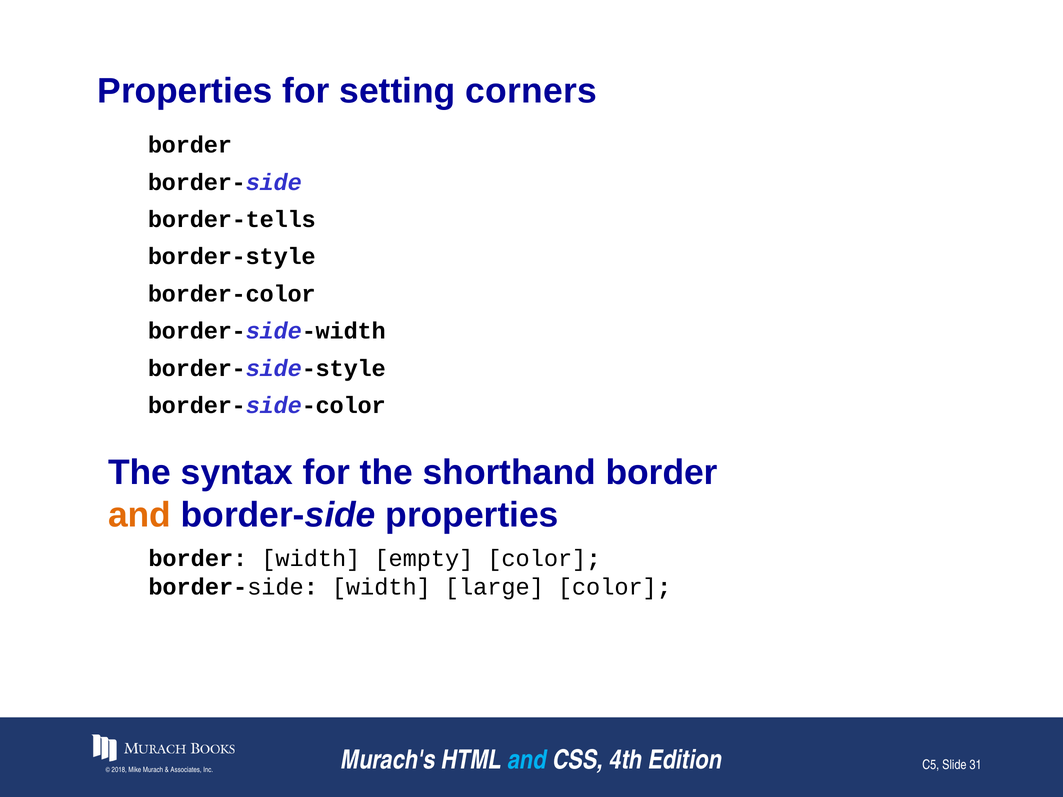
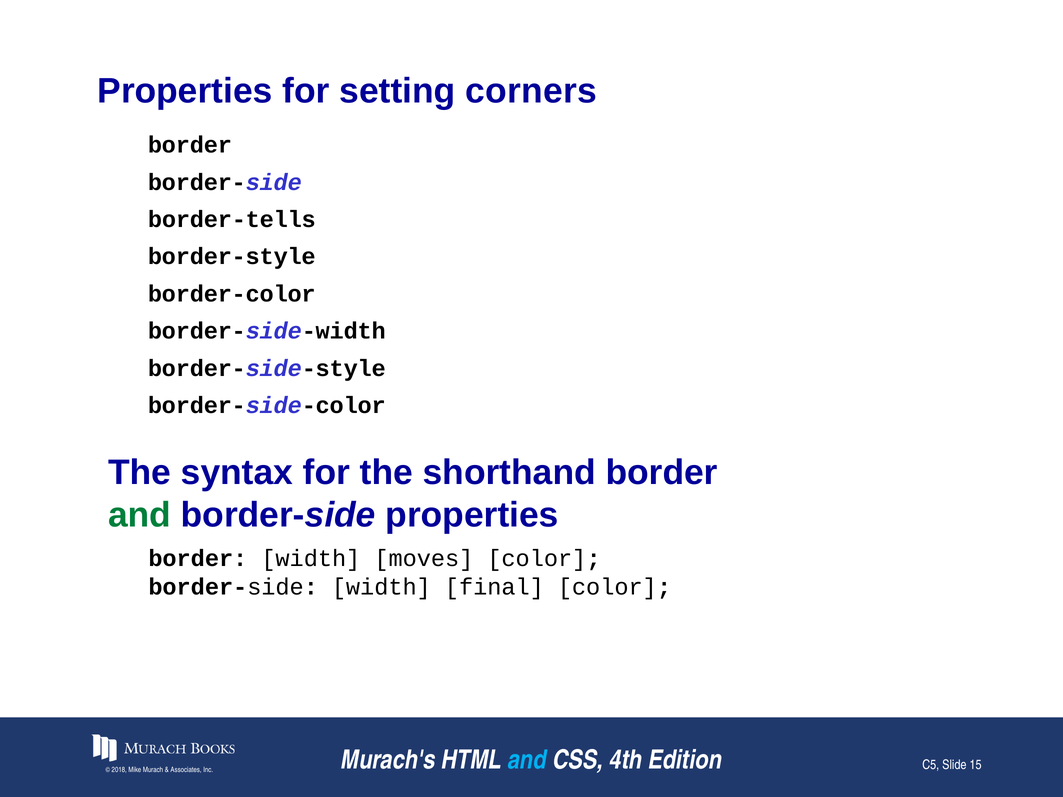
and at (140, 515) colour: orange -> green
empty: empty -> moves
large: large -> final
31: 31 -> 15
